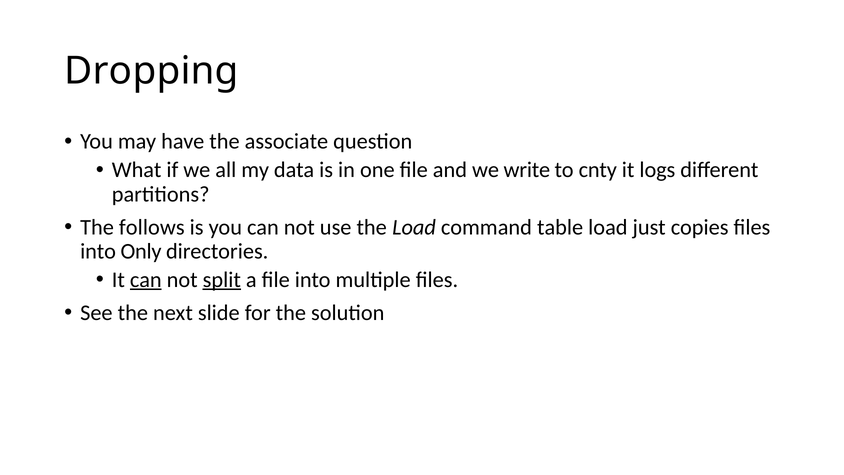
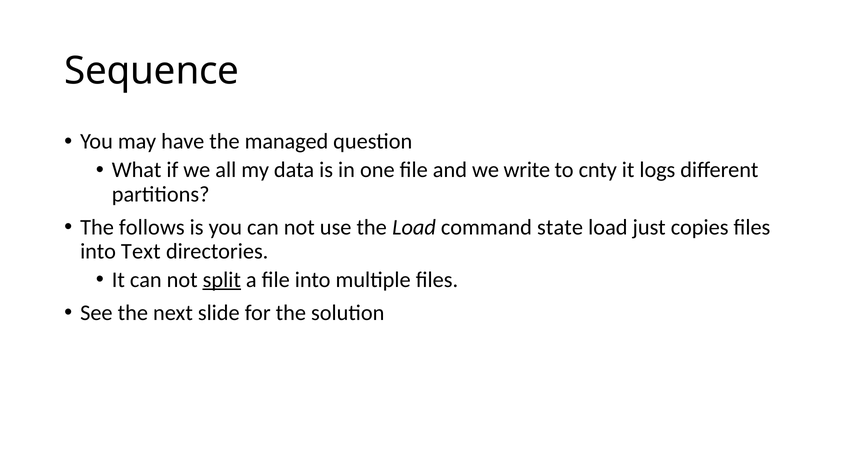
Dropping: Dropping -> Sequence
associate: associate -> managed
table: table -> state
Only: Only -> Text
can at (146, 280) underline: present -> none
